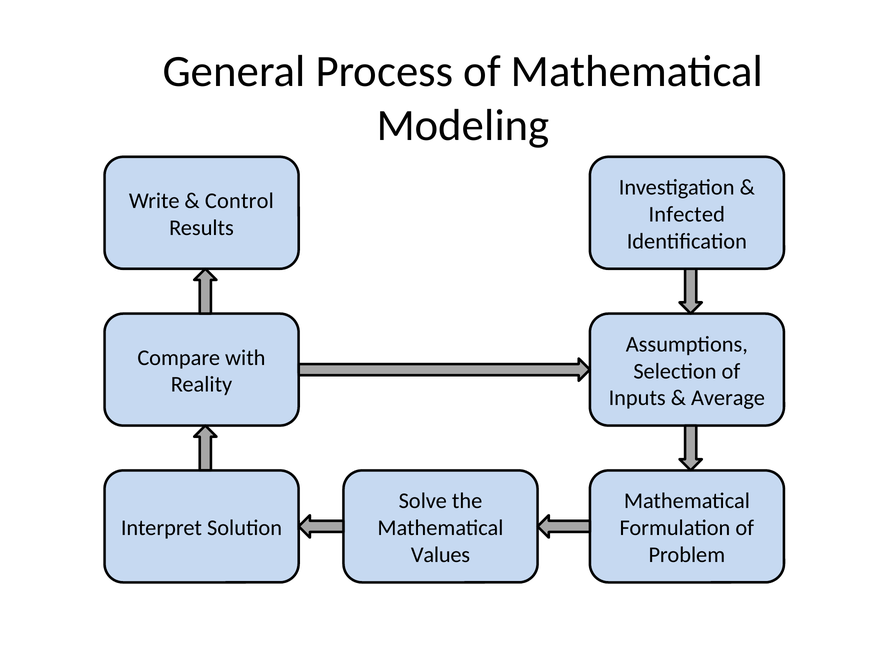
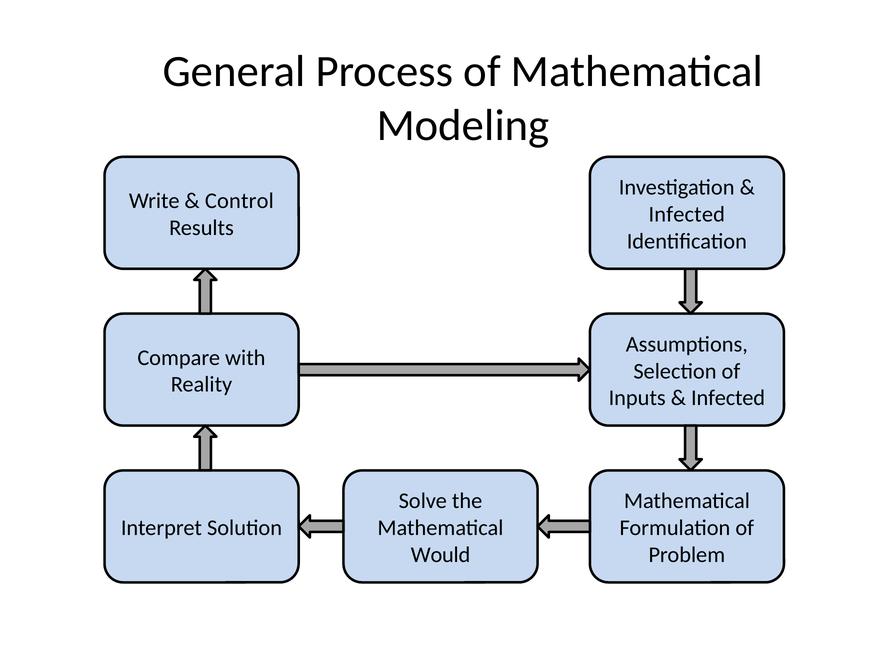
Average at (728, 398): Average -> Infected
Values: Values -> Would
